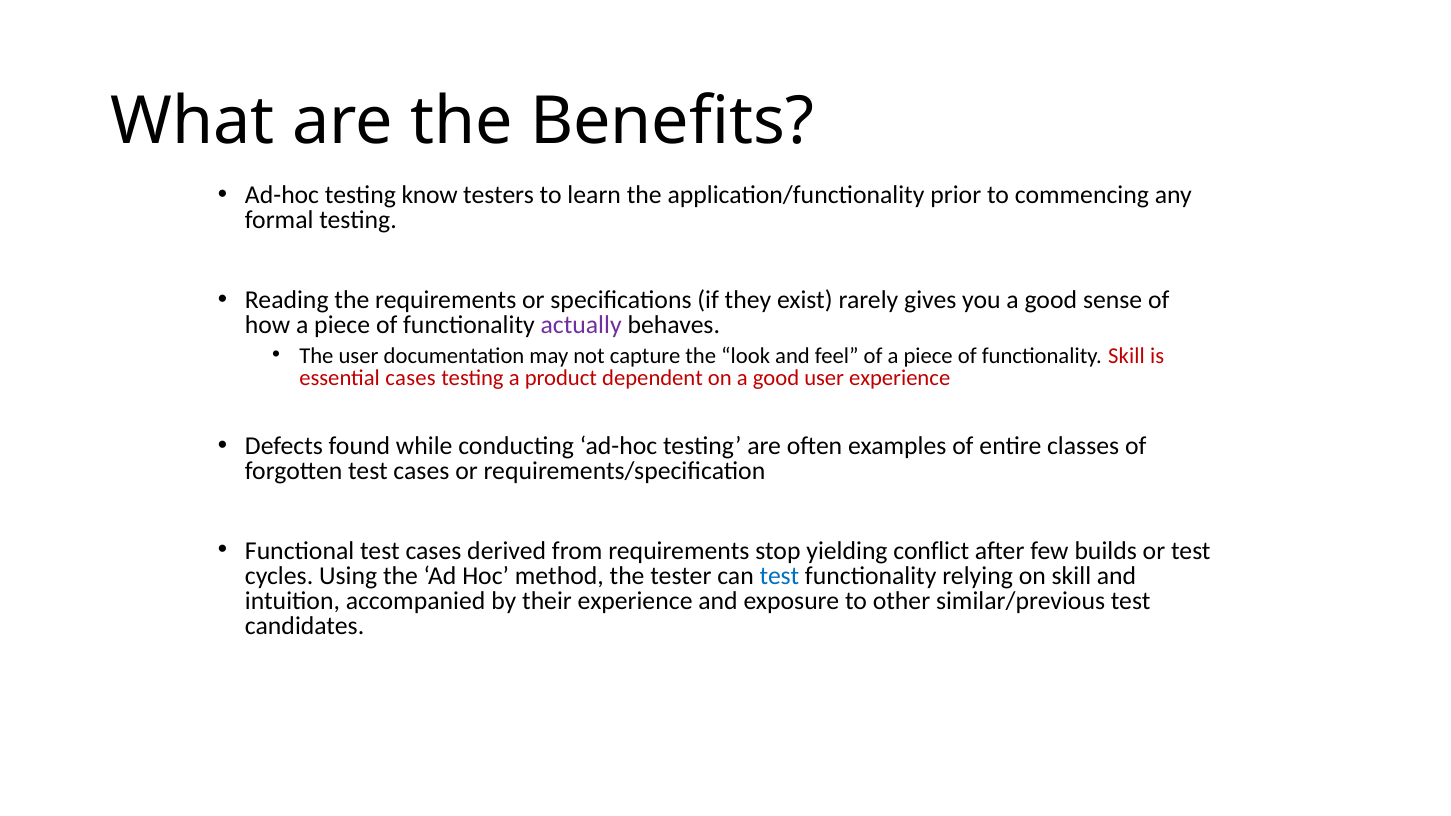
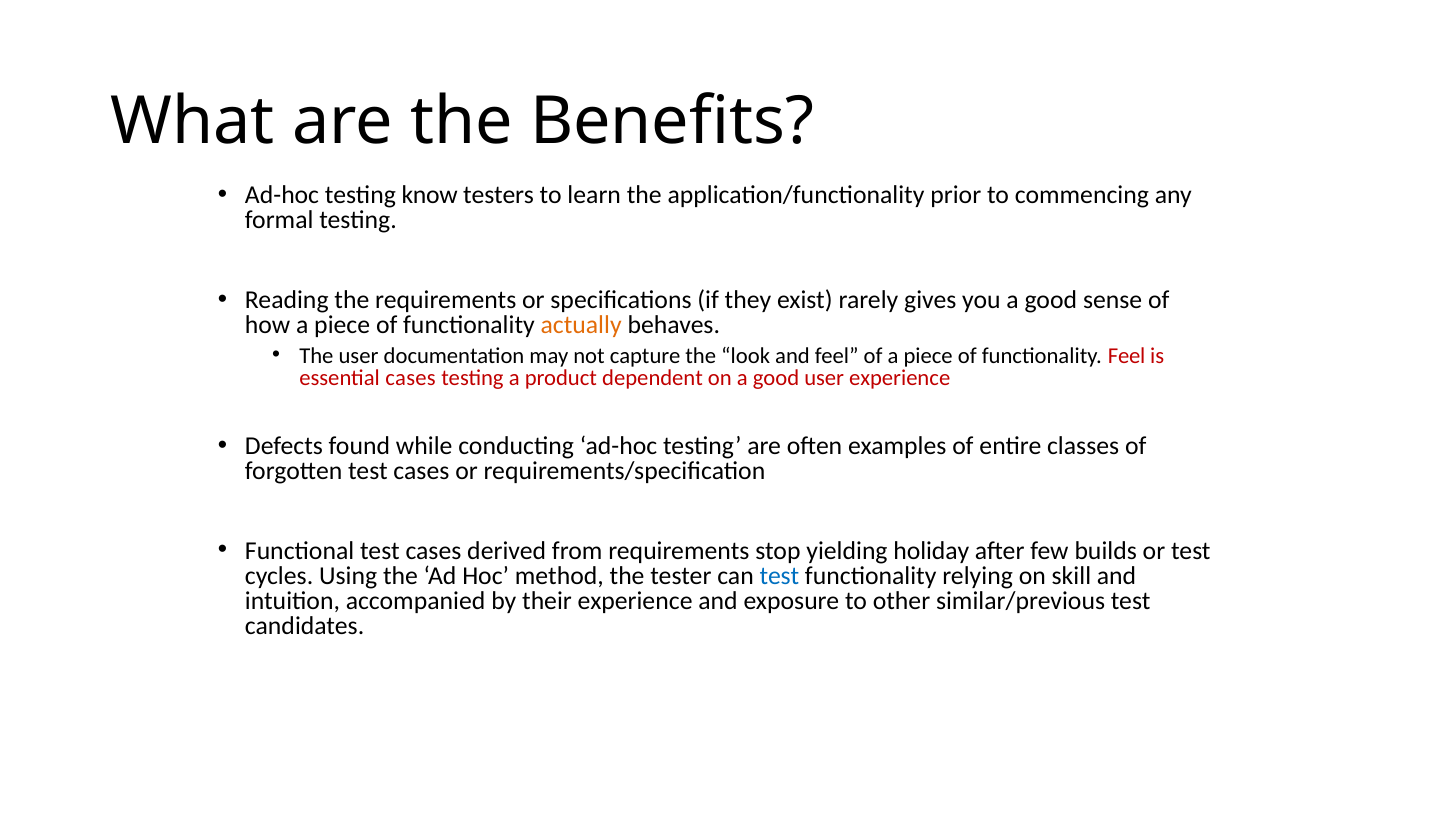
actually colour: purple -> orange
functionality Skill: Skill -> Feel
conflict: conflict -> holiday
